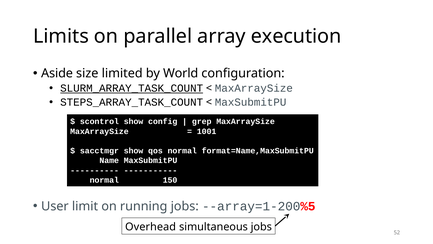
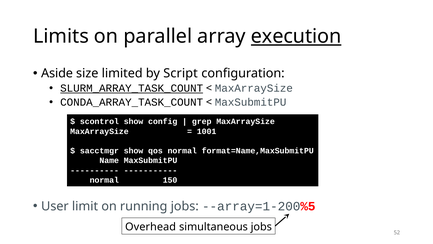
execution underline: none -> present
World: World -> Script
STEPS_ARRAY_TASK_COUNT: STEPS_ARRAY_TASK_COUNT -> CONDA_ARRAY_TASK_COUNT
